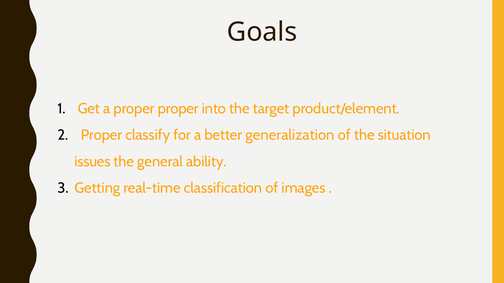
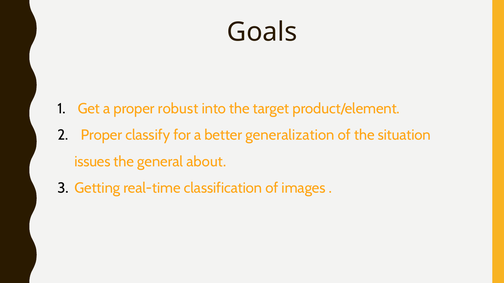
proper proper: proper -> robust
ability: ability -> about
